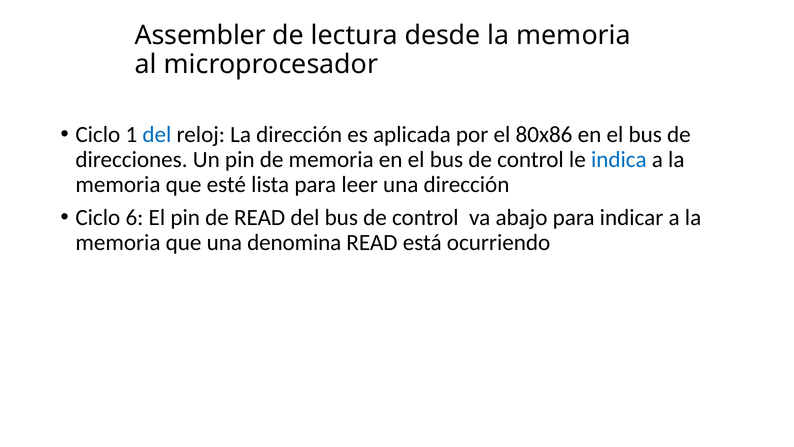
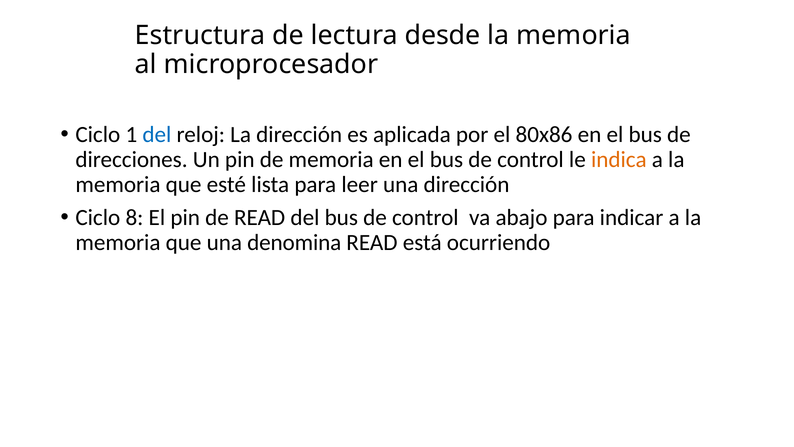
Assembler: Assembler -> Estructura
indica colour: blue -> orange
6: 6 -> 8
